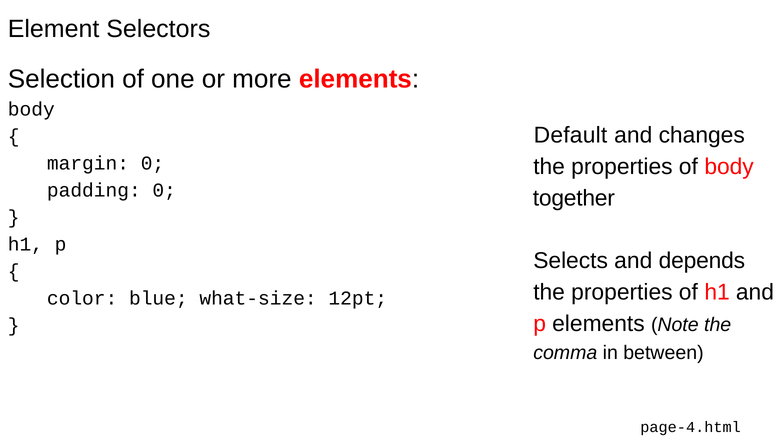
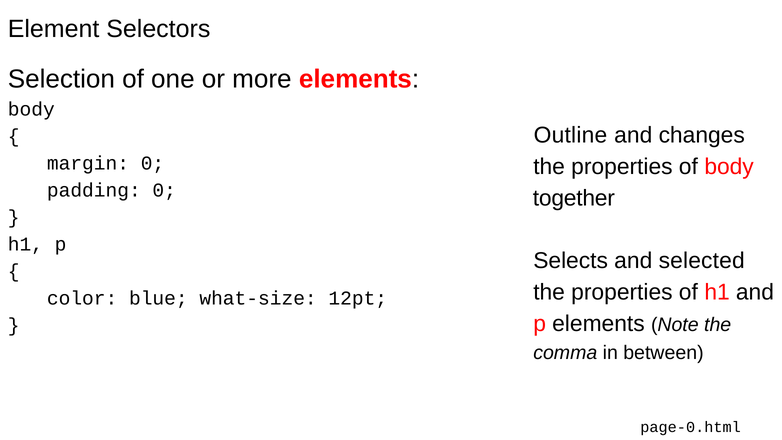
Default: Default -> Outline
depends: depends -> selected
page-4.html: page-4.html -> page-0.html
